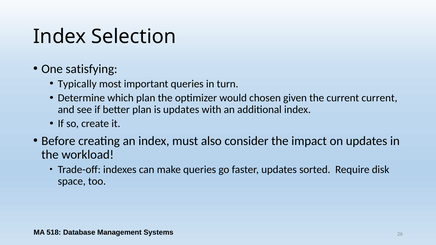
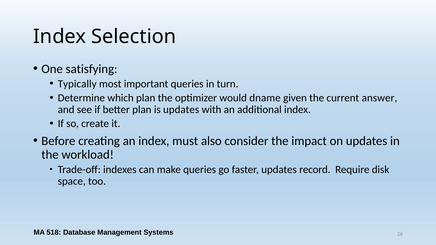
chosen: chosen -> dname
current current: current -> answer
sorted: sorted -> record
